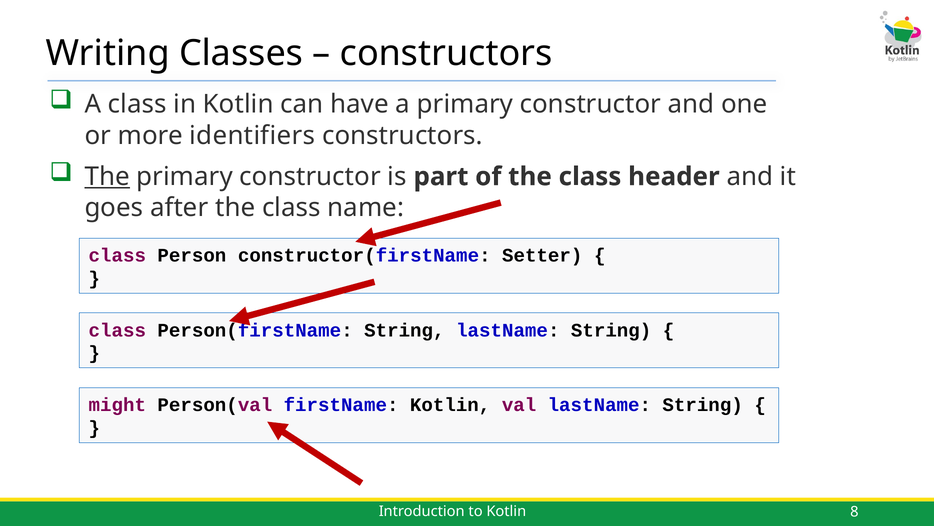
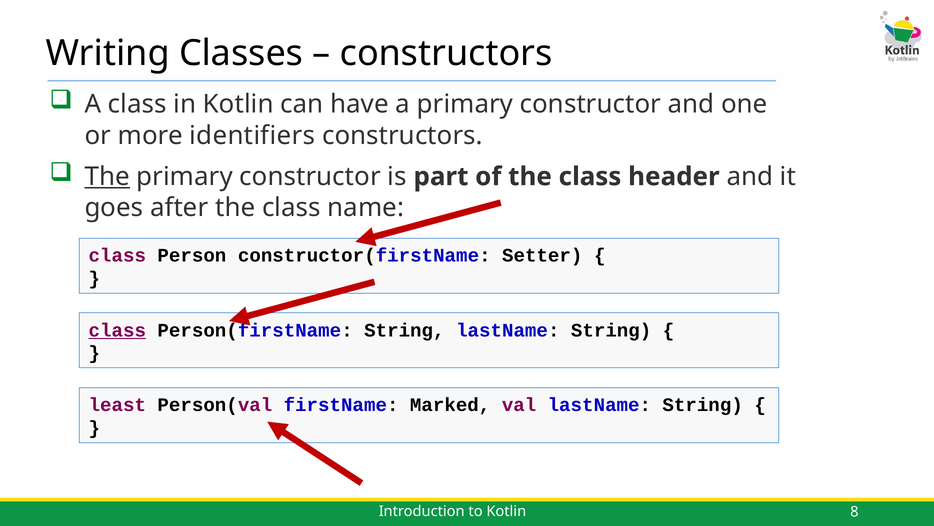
class at (117, 330) underline: none -> present
might: might -> least
firstName Kotlin: Kotlin -> Marked
